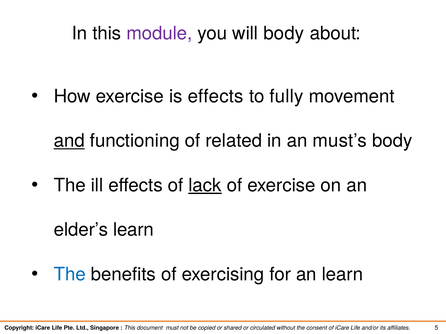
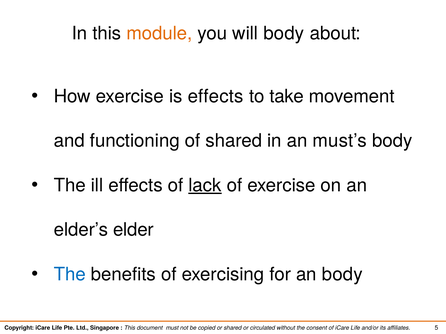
module colour: purple -> orange
fully: fully -> take
and underline: present -> none
of related: related -> shared
elder’s learn: learn -> elder
an learn: learn -> body
